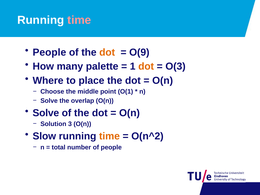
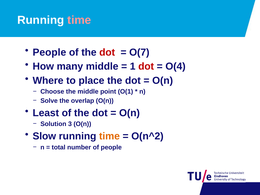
dot at (107, 52) colour: orange -> red
O(9: O(9 -> O(7
many palette: palette -> middle
dot at (146, 66) colour: orange -> red
O(3: O(3 -> O(4
Solve at (46, 113): Solve -> Least
